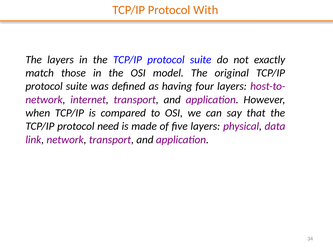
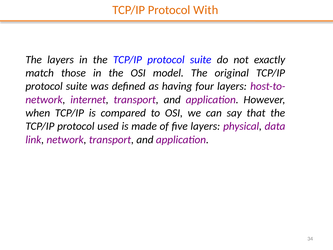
need: need -> used
